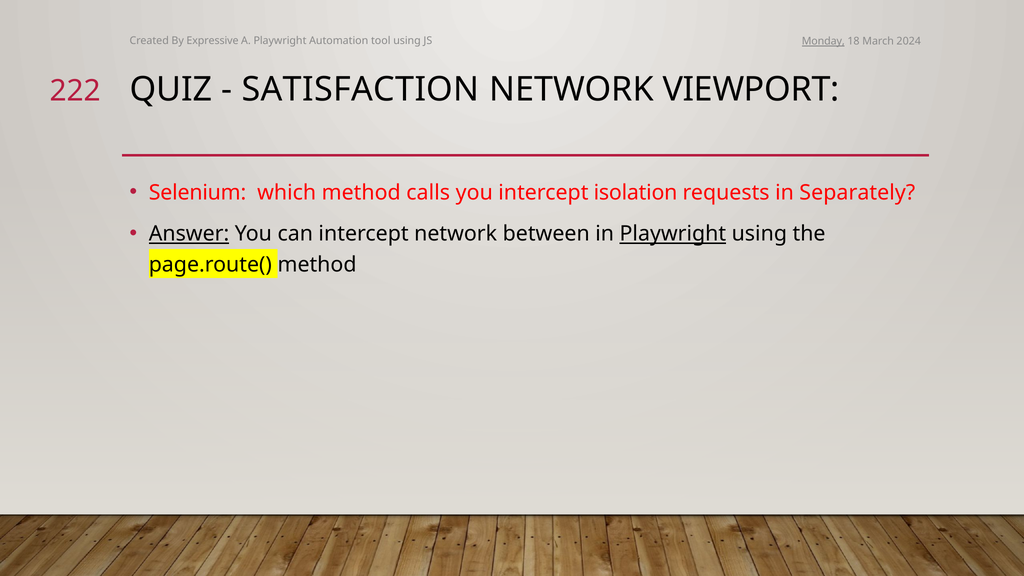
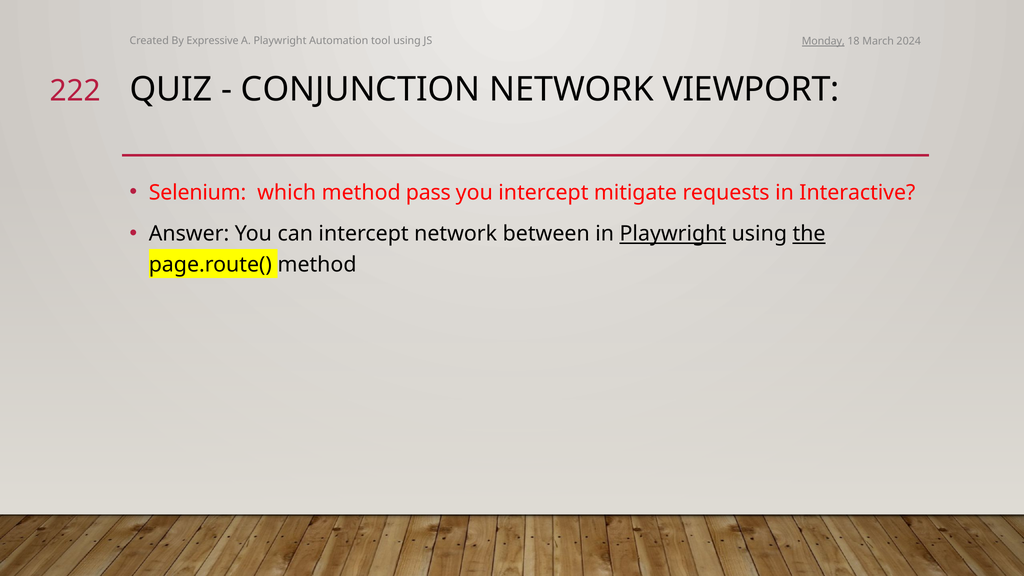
SATISFACTION: SATISFACTION -> CONJUNCTION
calls: calls -> pass
isolation: isolation -> mitigate
Separately: Separately -> Interactive
Answer underline: present -> none
the underline: none -> present
